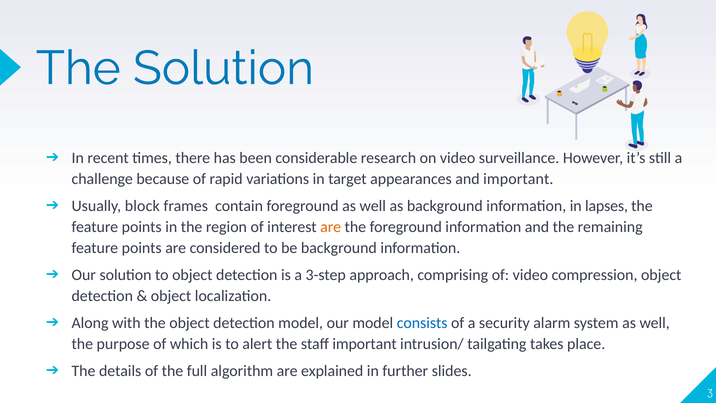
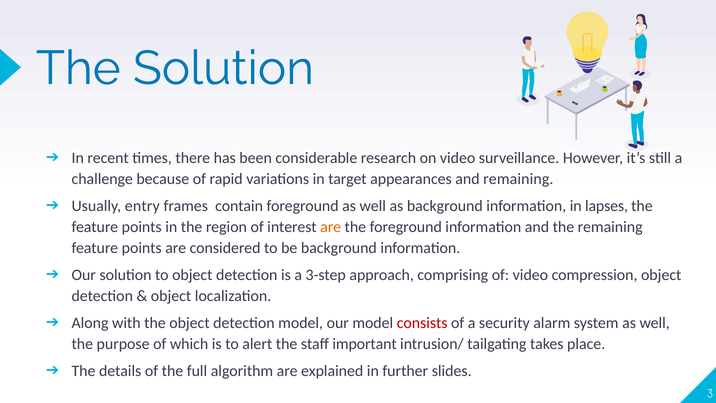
and important: important -> remaining
block: block -> entry
consists colour: blue -> red
